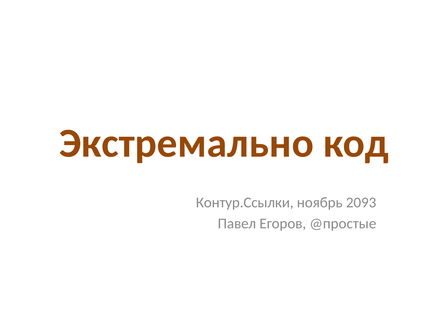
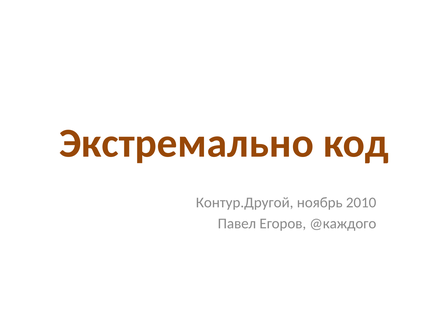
Контур.Ссылки: Контур.Ссылки -> Контур.Другой
2093: 2093 -> 2010
@простые: @простые -> @каждого
